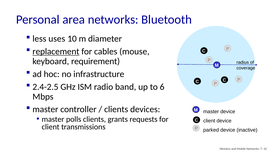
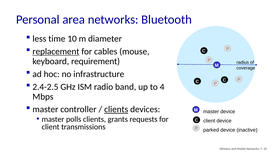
uses: uses -> time
6: 6 -> 4
clients at (116, 109) underline: none -> present
